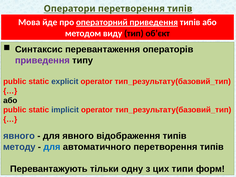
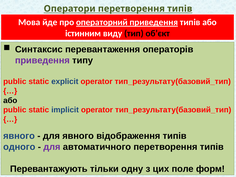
методом: методом -> істинним
методу: методу -> одного
для at (52, 147) colour: blue -> purple
типи: типи -> поле
